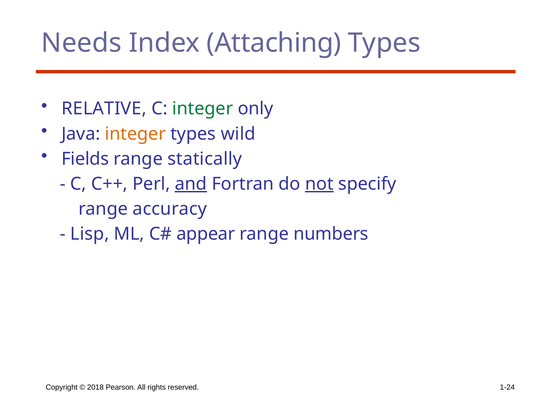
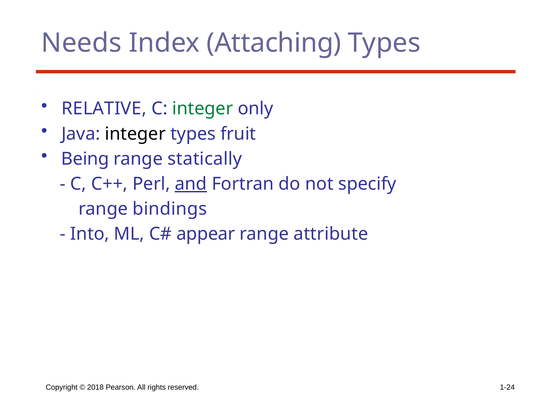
integer at (135, 134) colour: orange -> black
wild: wild -> fruit
Fields: Fields -> Being
not underline: present -> none
accuracy: accuracy -> bindings
Lisp: Lisp -> Into
numbers: numbers -> attribute
